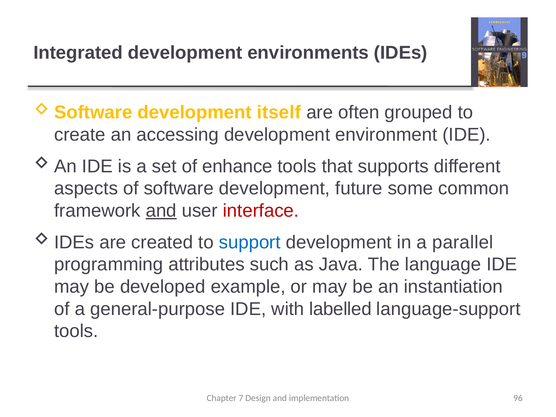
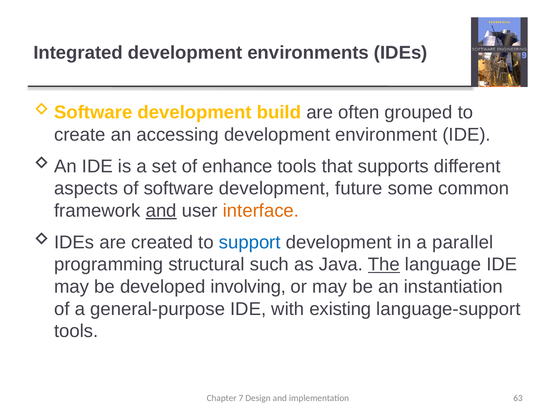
itself: itself -> build
interface colour: red -> orange
attributes: attributes -> structural
The underline: none -> present
example: example -> involving
labelled: labelled -> existing
96: 96 -> 63
